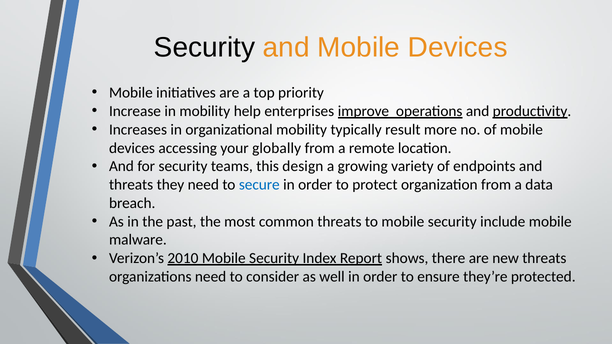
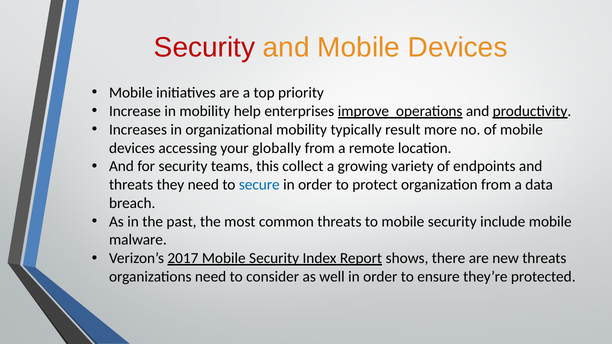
Security at (205, 48) colour: black -> red
design: design -> collect
2010: 2010 -> 2017
